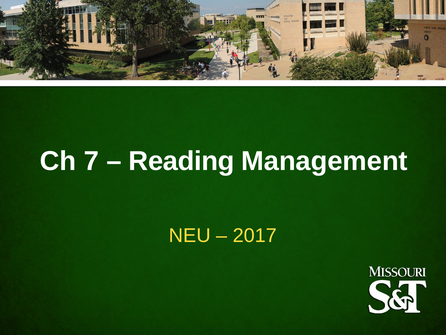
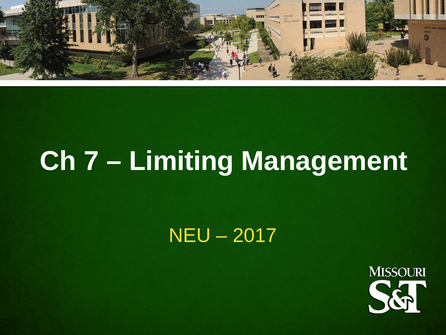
Reading: Reading -> Limiting
